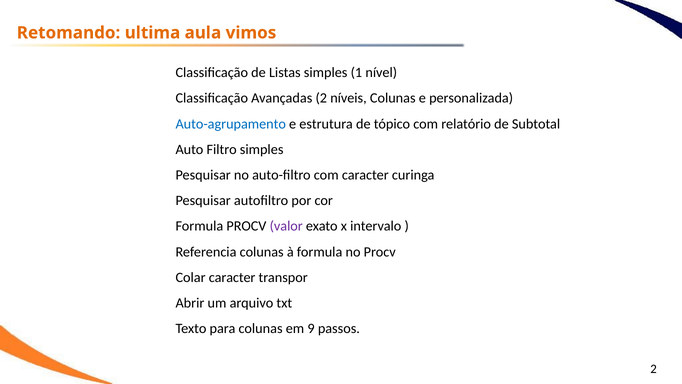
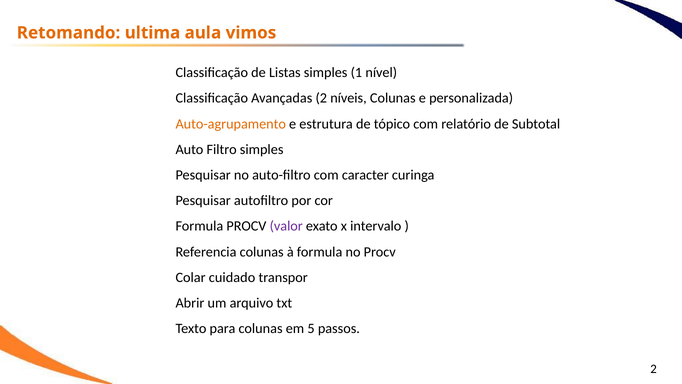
Auto-agrupamento colour: blue -> orange
Colar caracter: caracter -> cuidado
9: 9 -> 5
